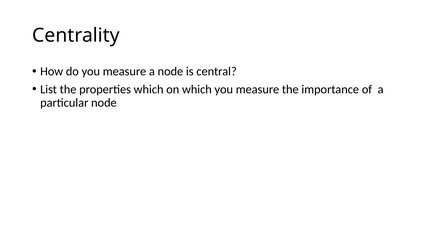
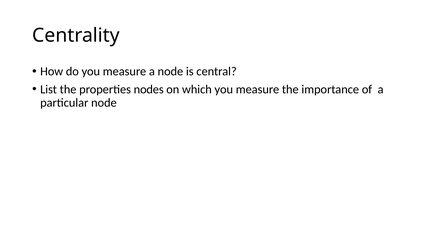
properties which: which -> nodes
